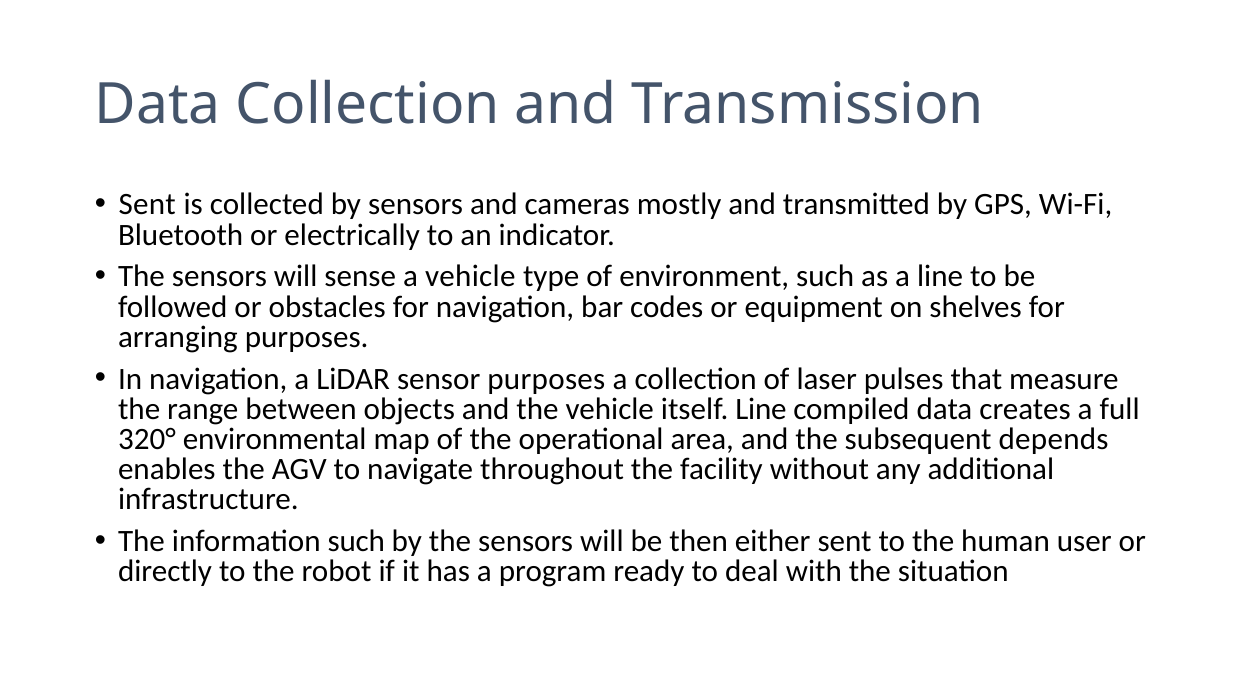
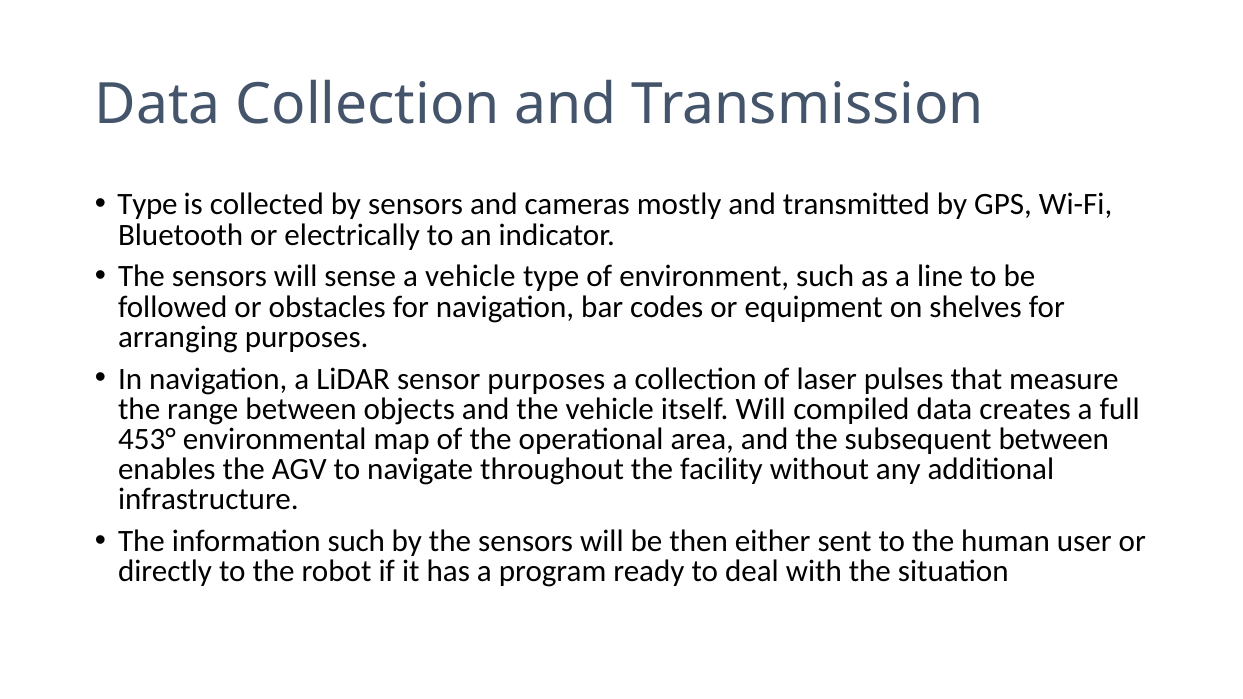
Sent at (147, 205): Sent -> Type
itself Line: Line -> Will
320°: 320° -> 453°
subsequent depends: depends -> between
